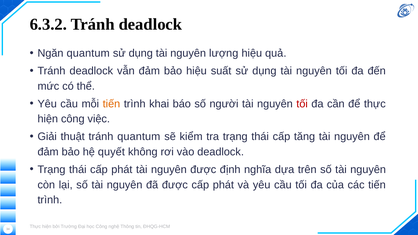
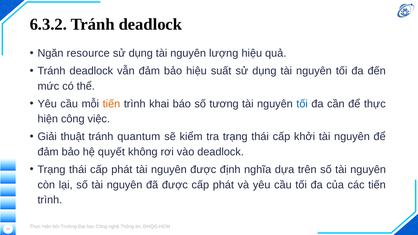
Ngăn quantum: quantum -> resource
người: người -> tương
tối at (302, 104) colour: red -> blue
tăng: tăng -> khởi
